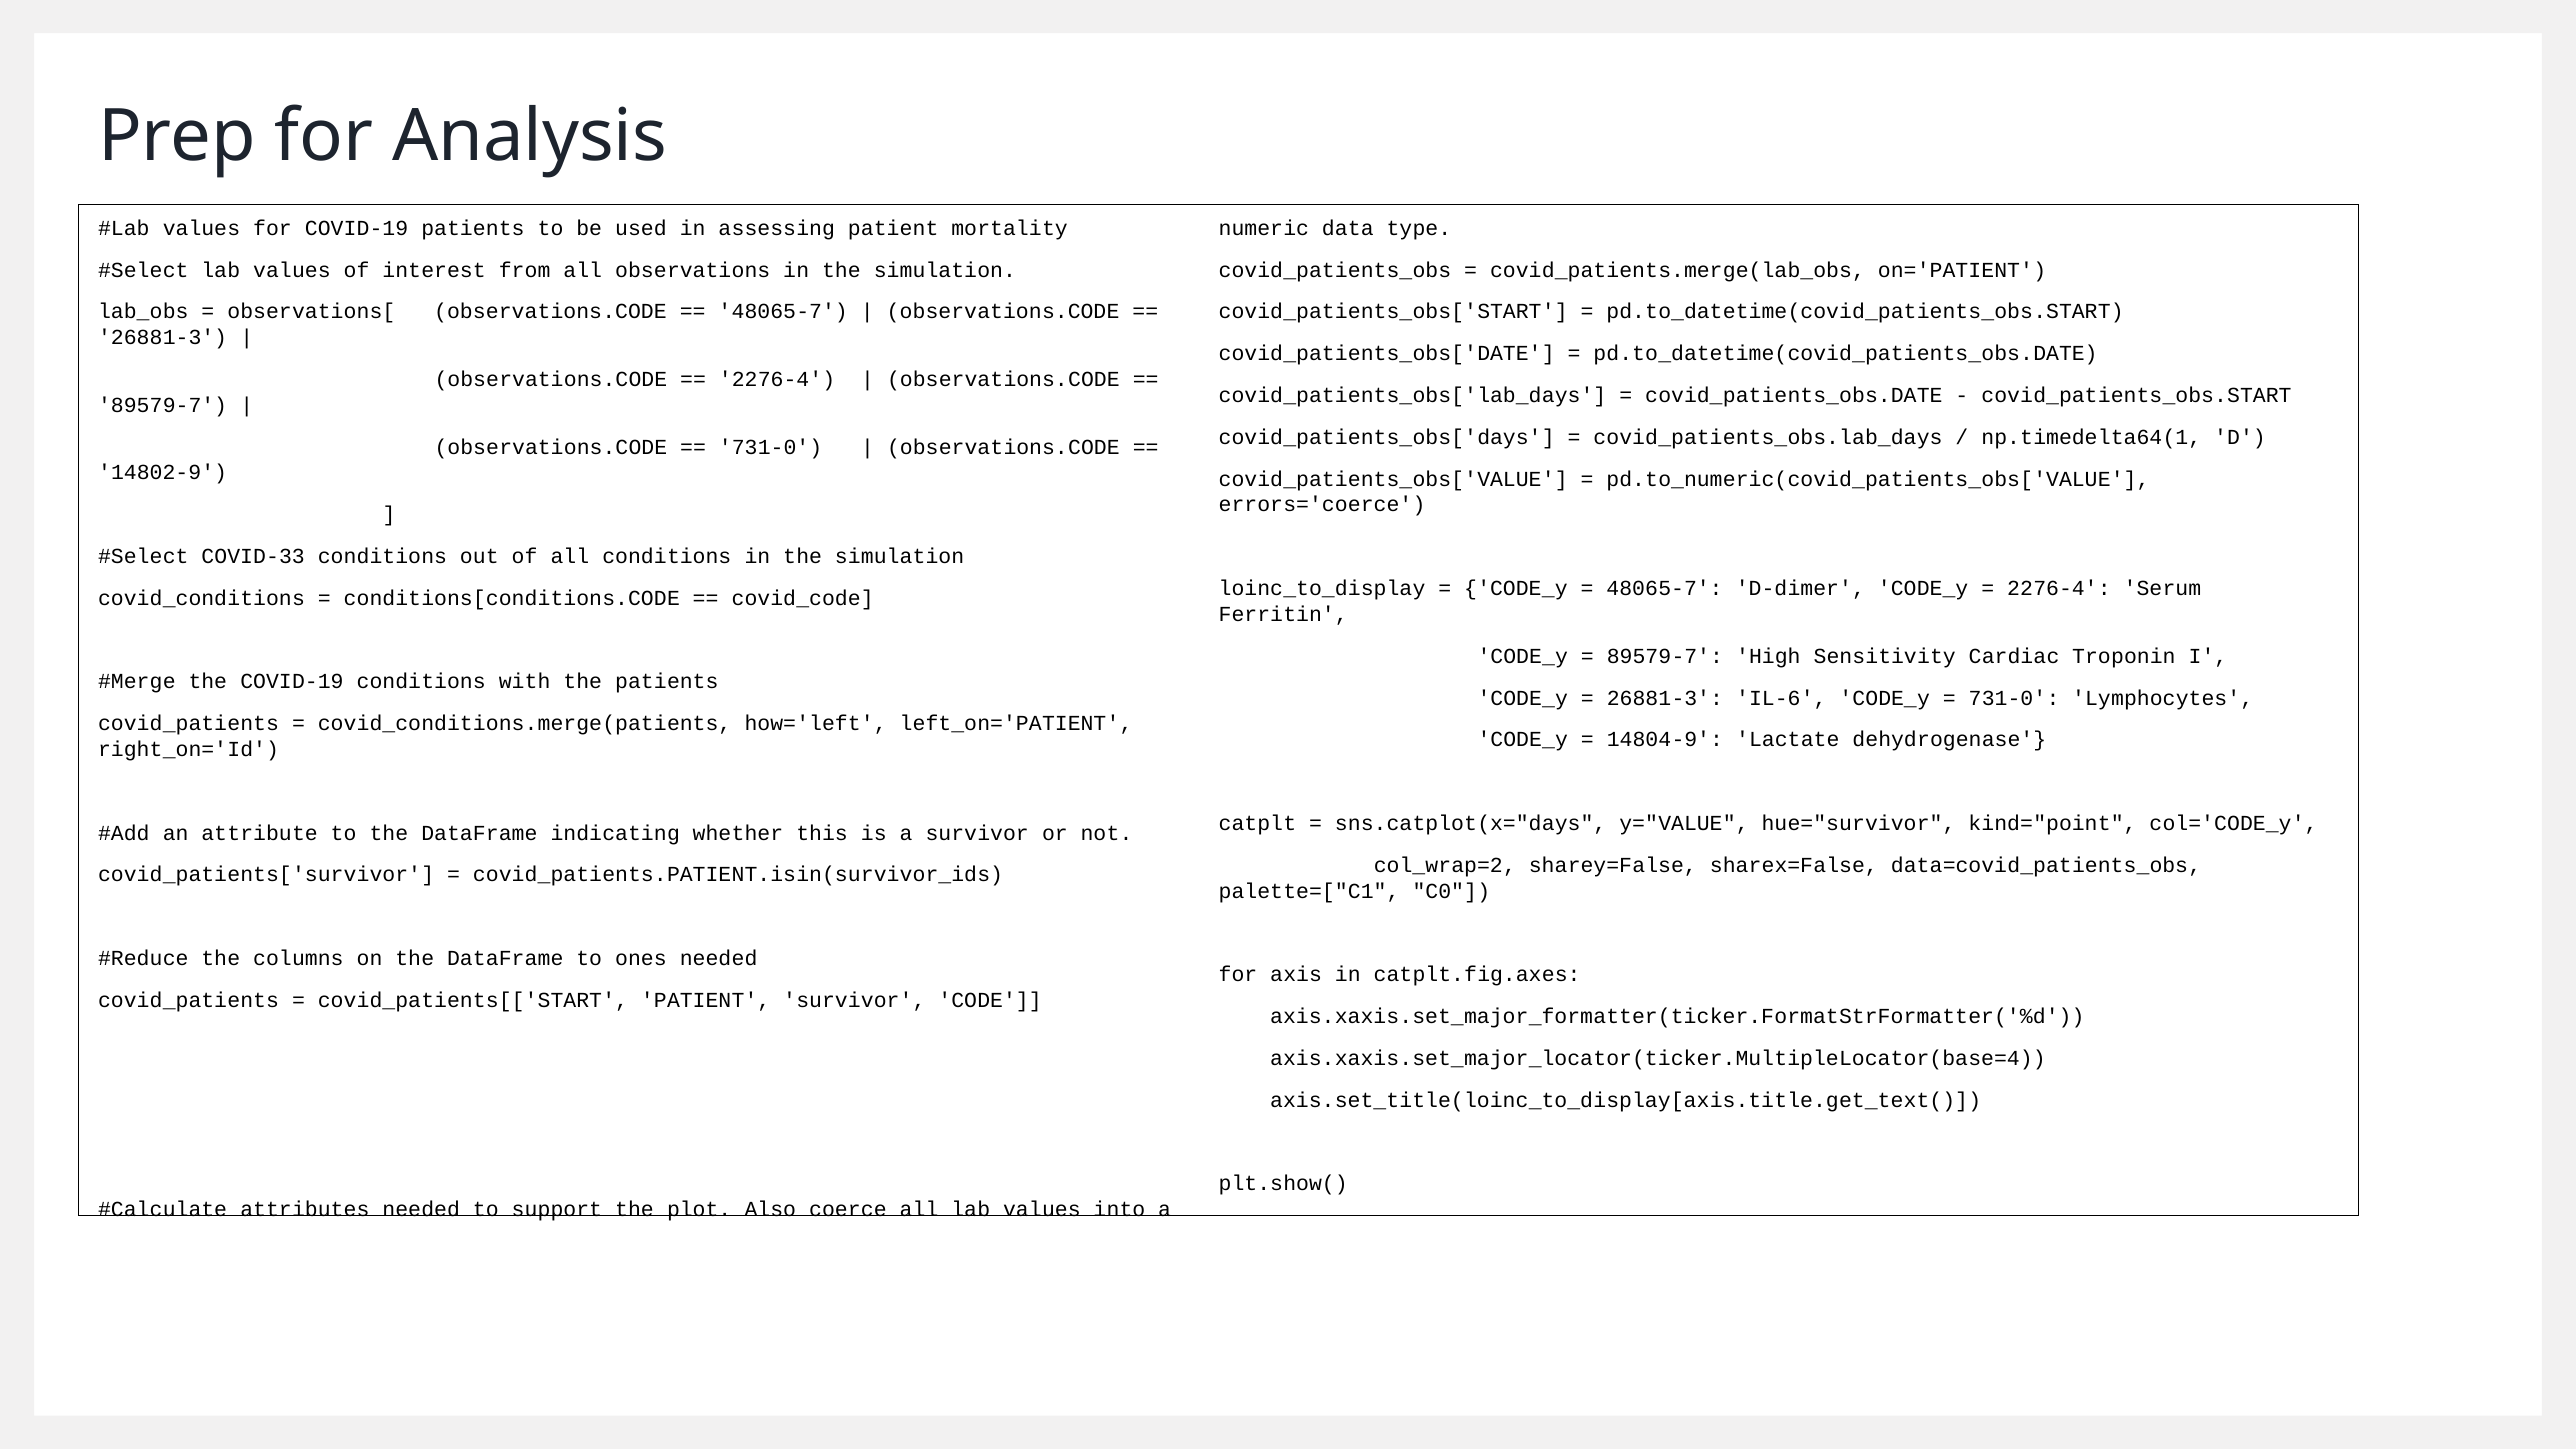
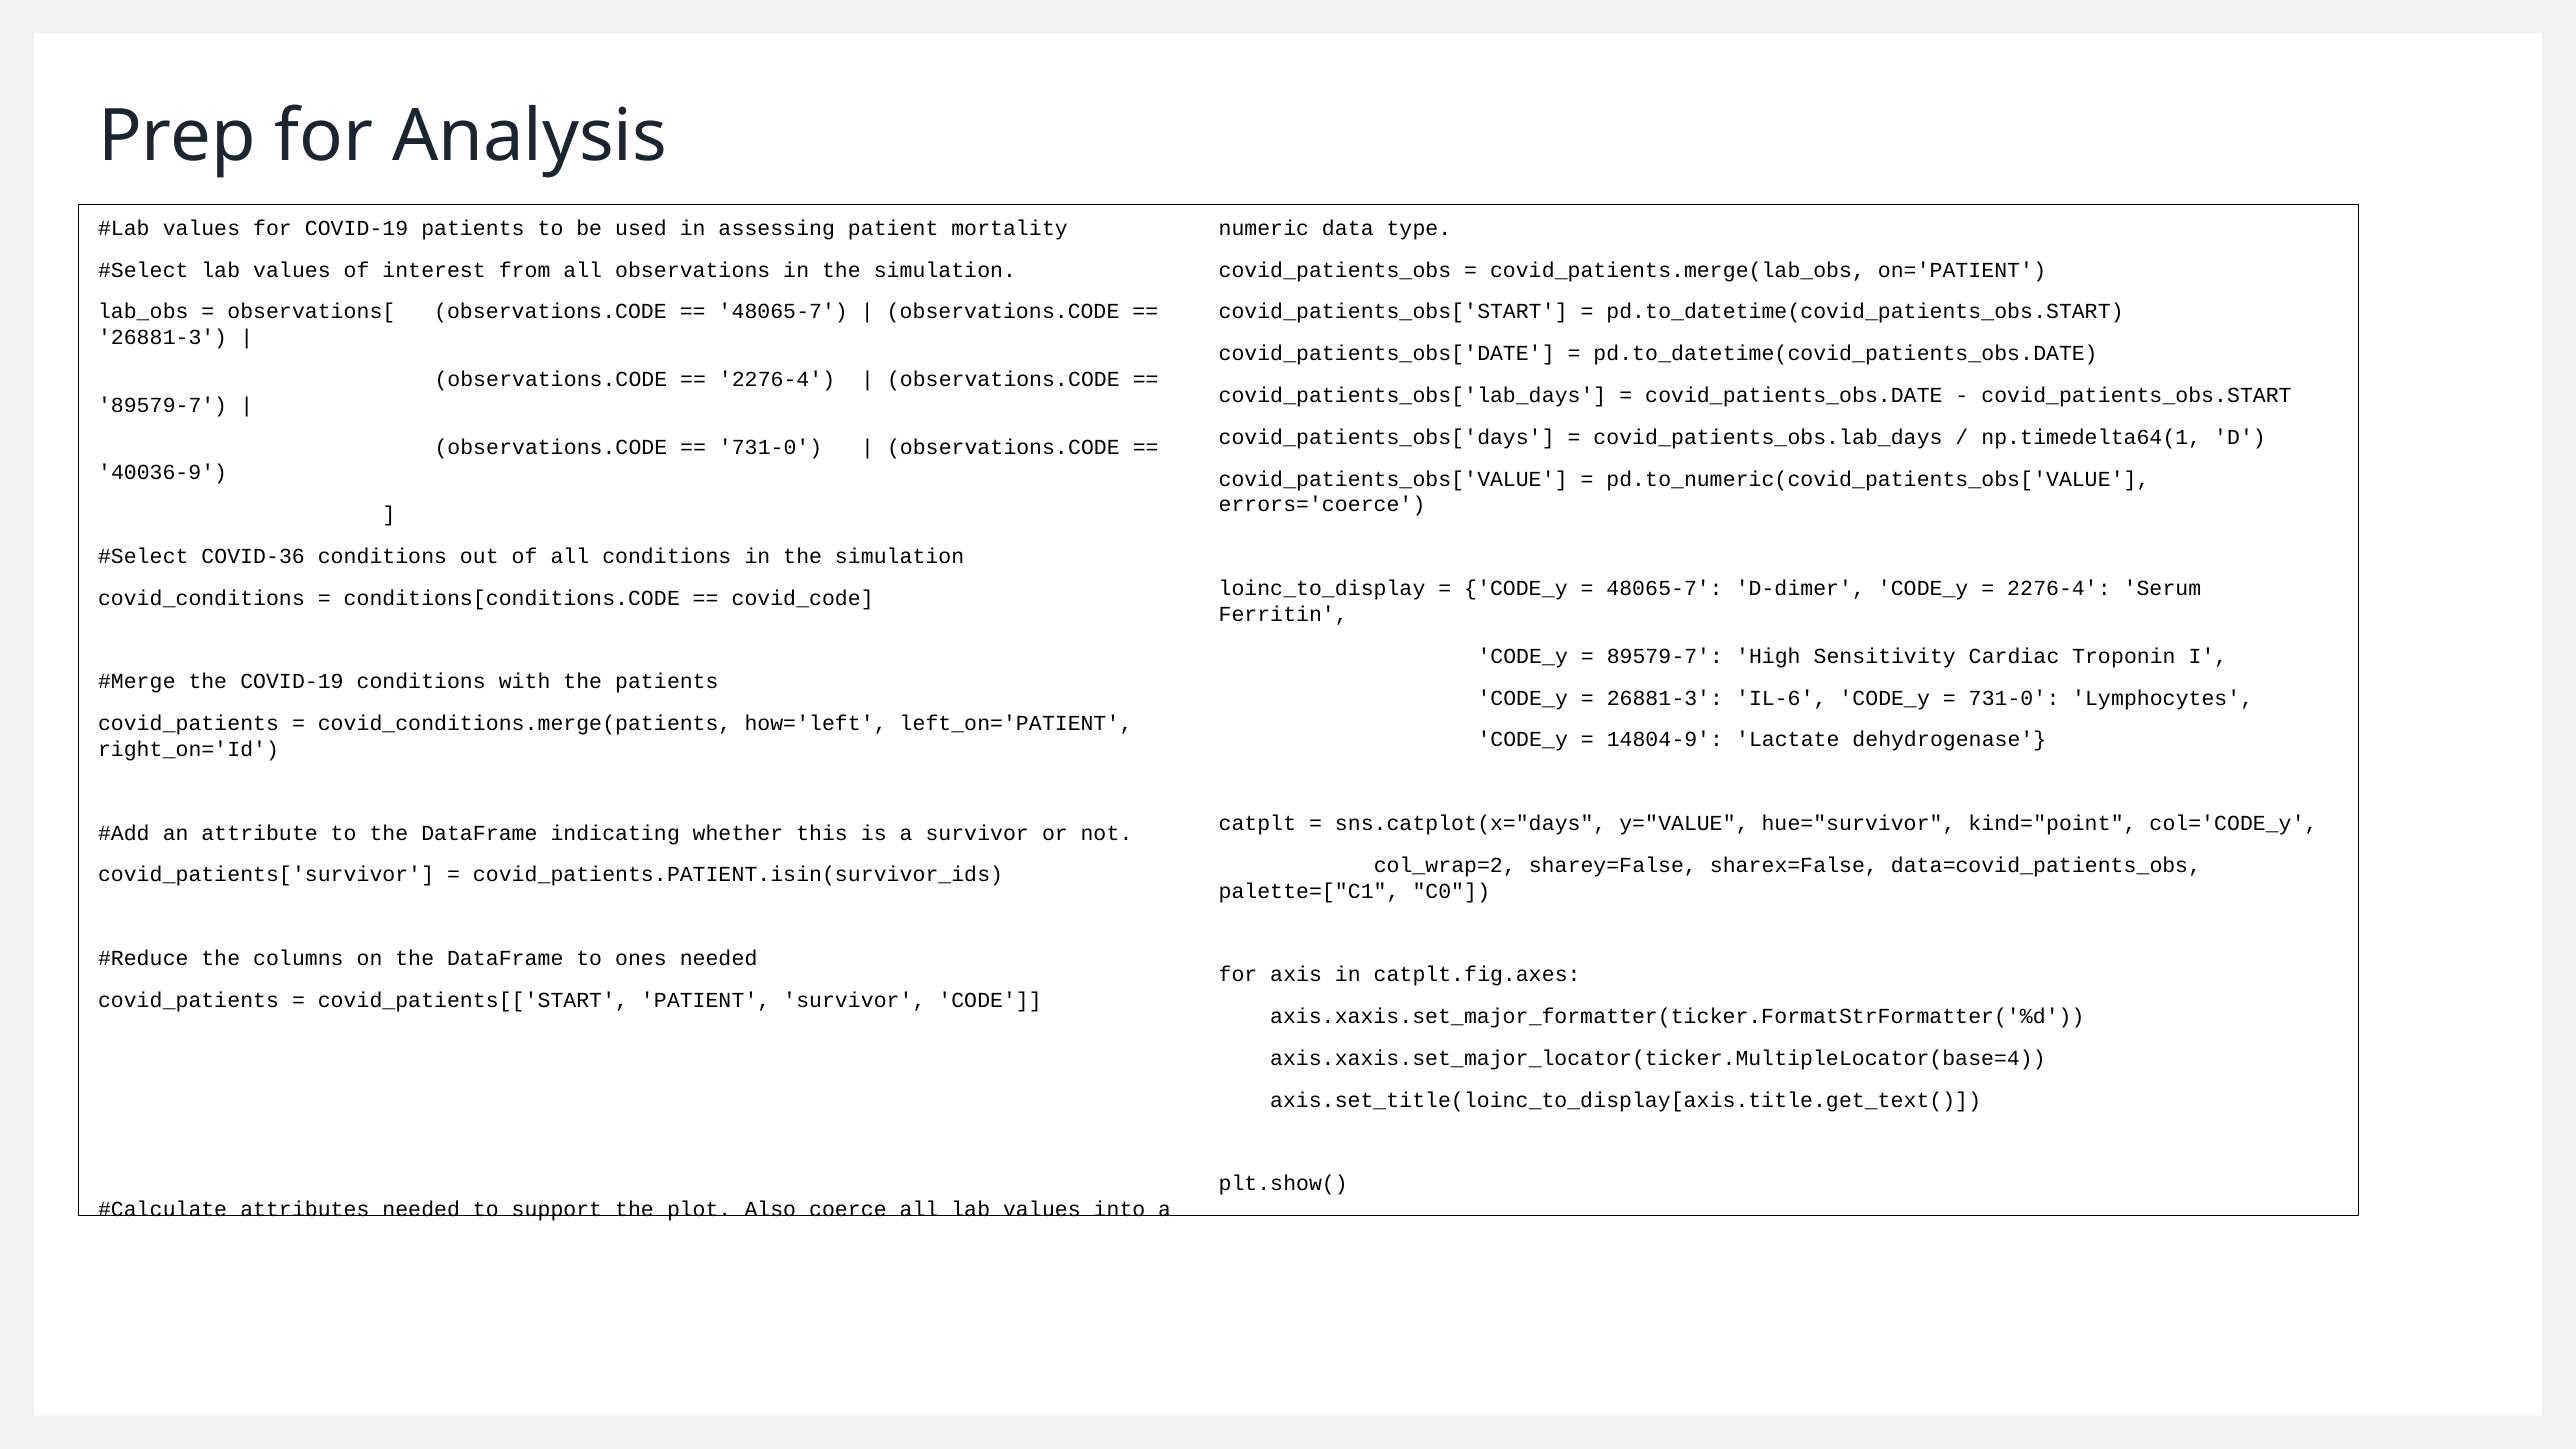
14802-9: 14802-9 -> 40036-9
COVID-33: COVID-33 -> COVID-36
